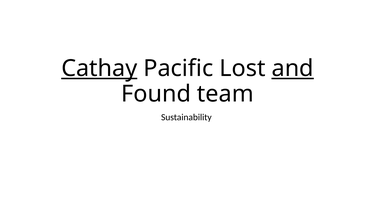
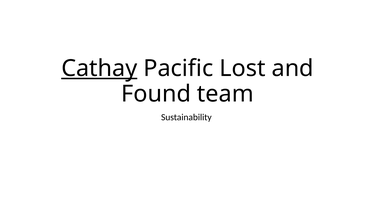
and underline: present -> none
